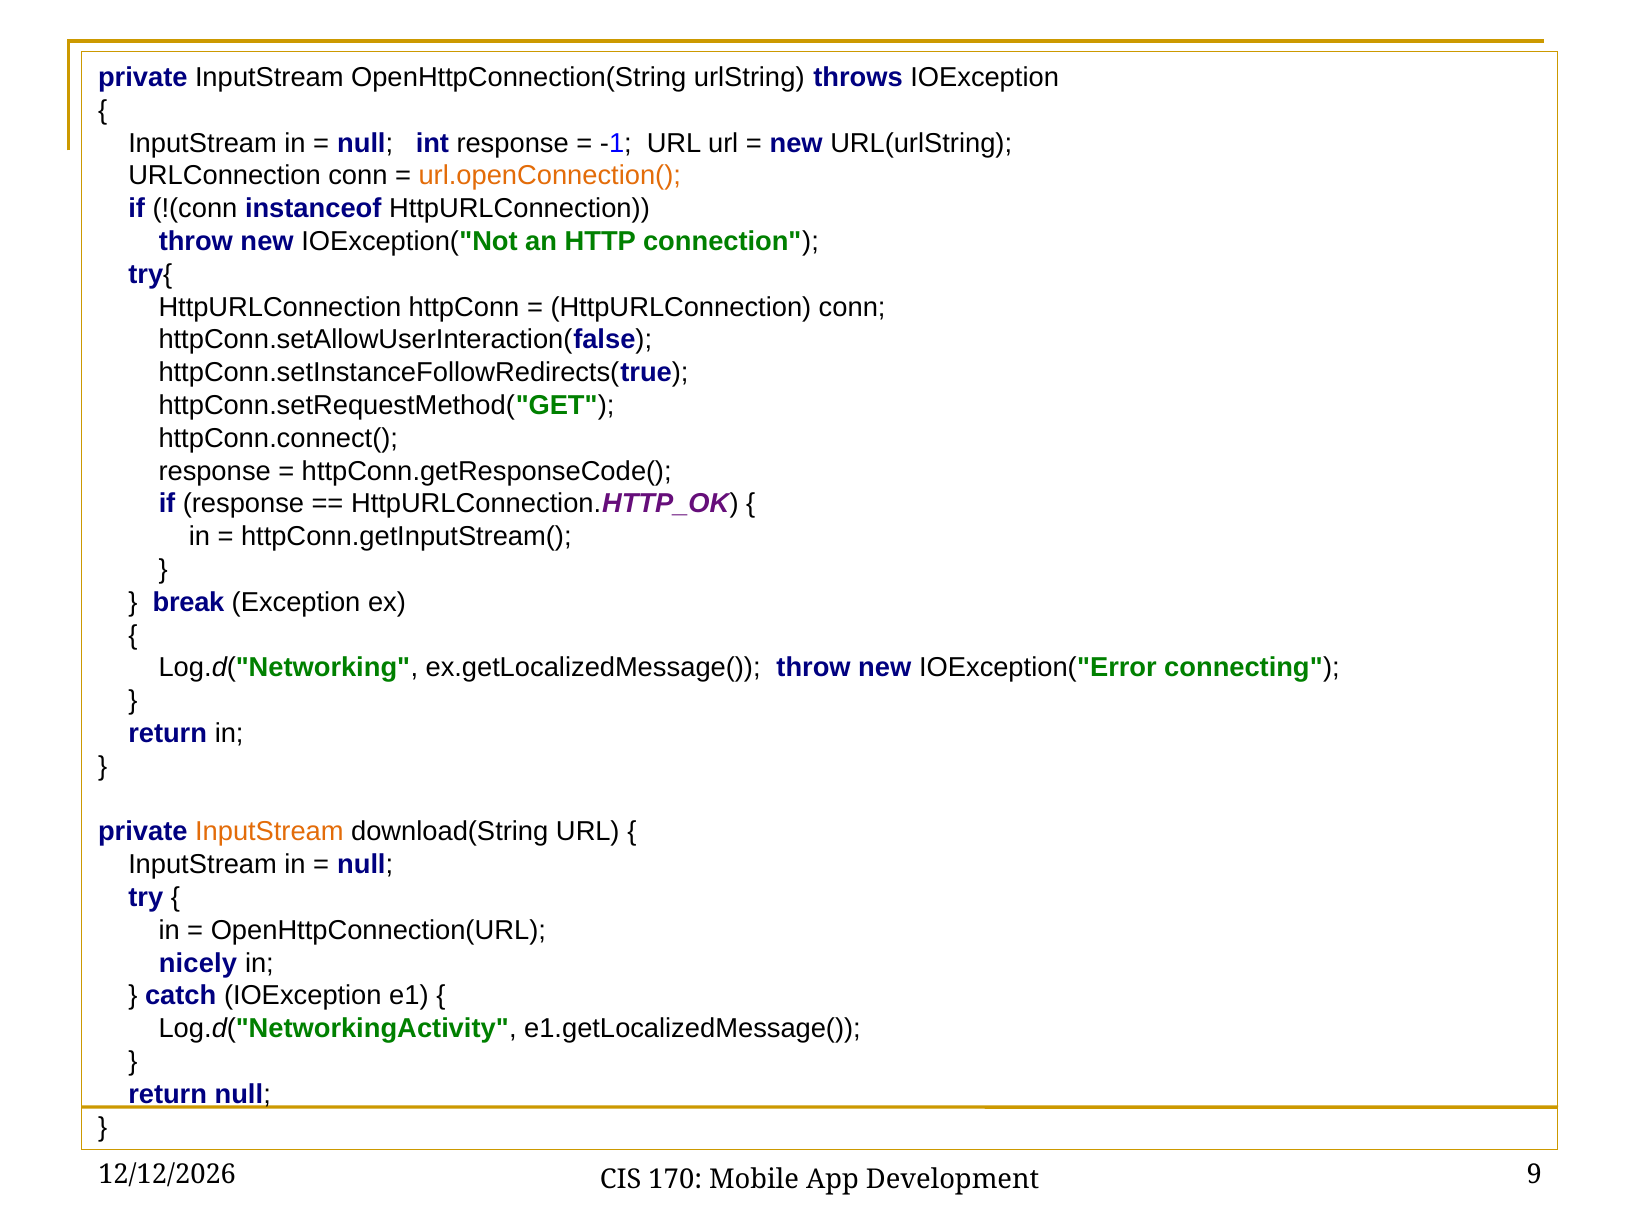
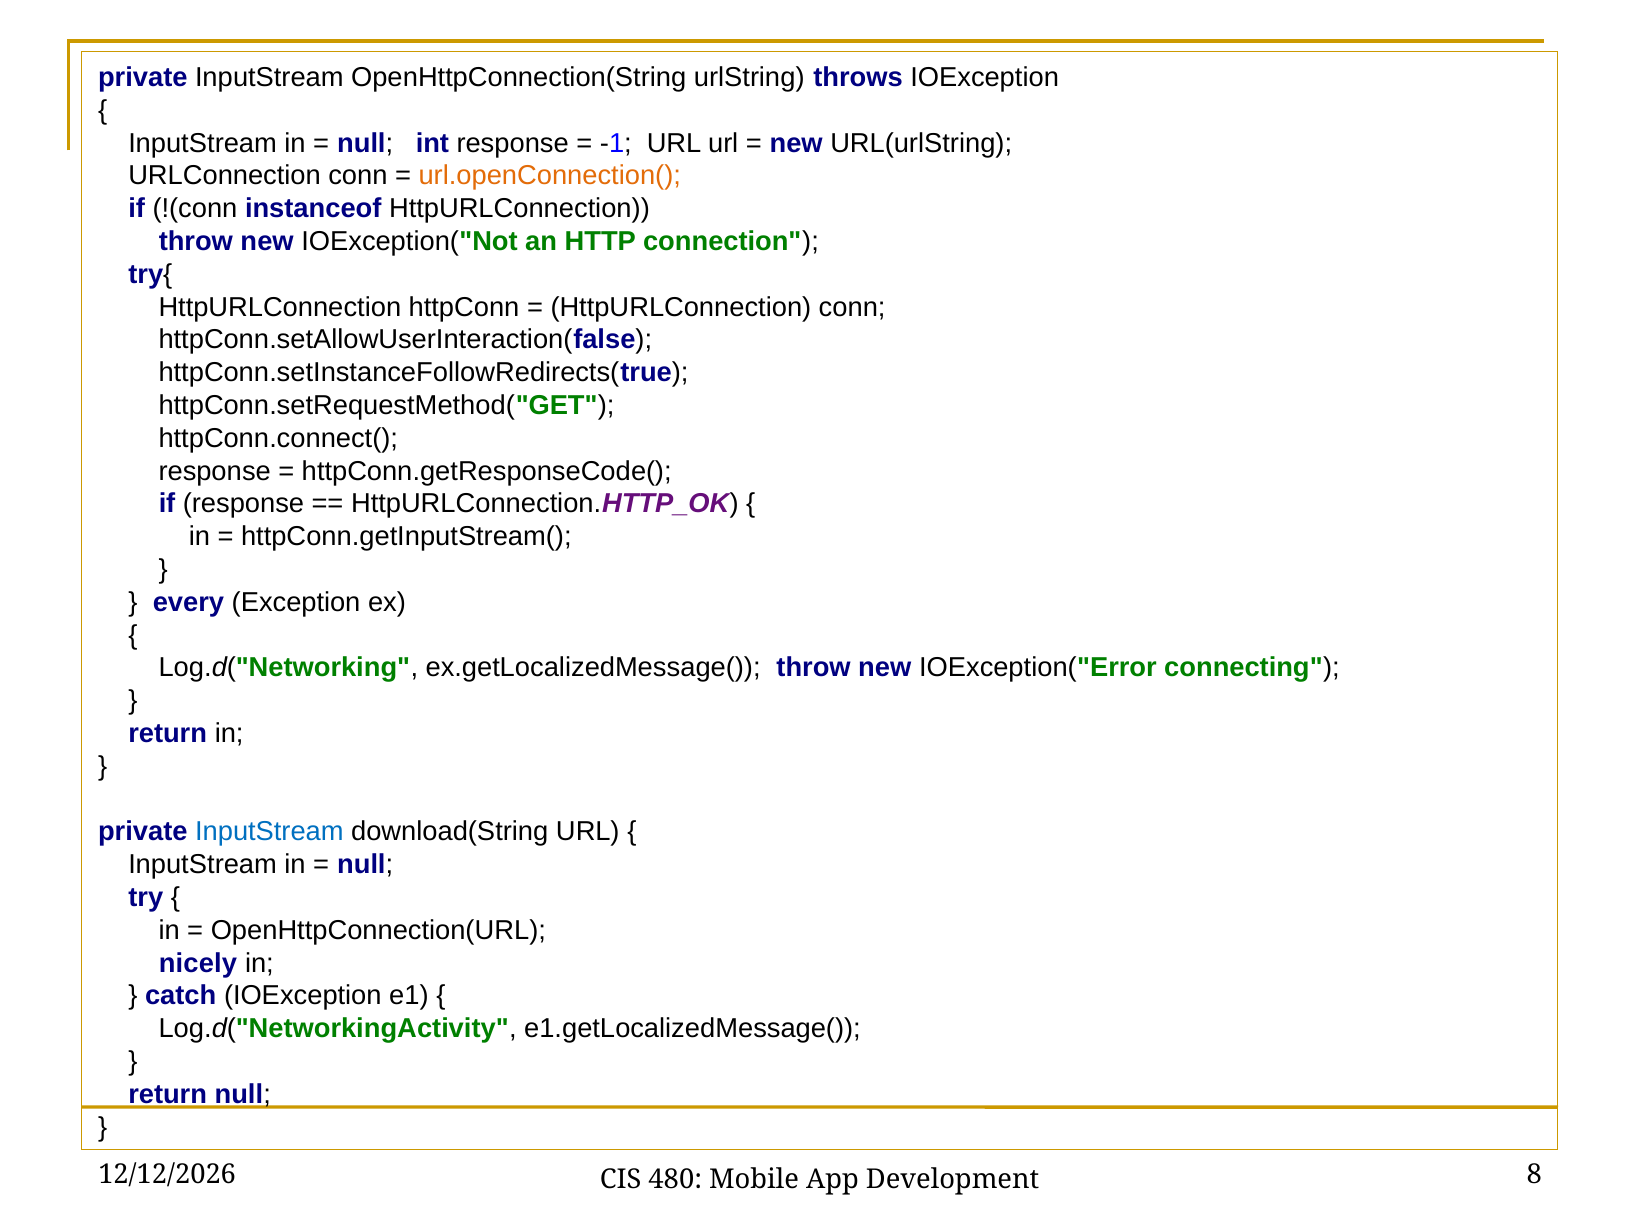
break: break -> every
InputStream at (269, 832) colour: orange -> blue
170: 170 -> 480
9: 9 -> 8
